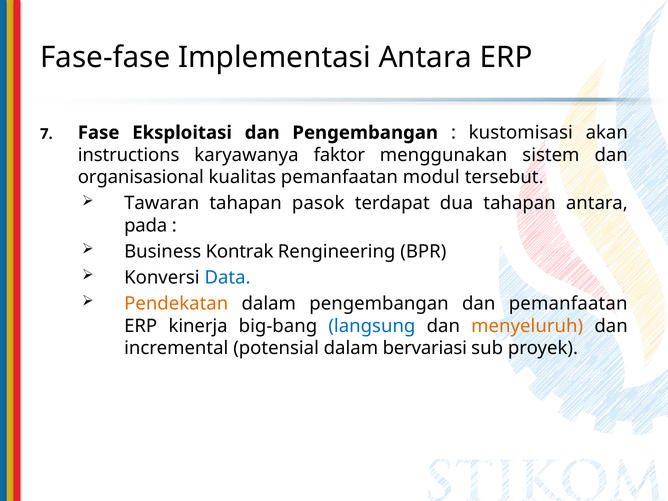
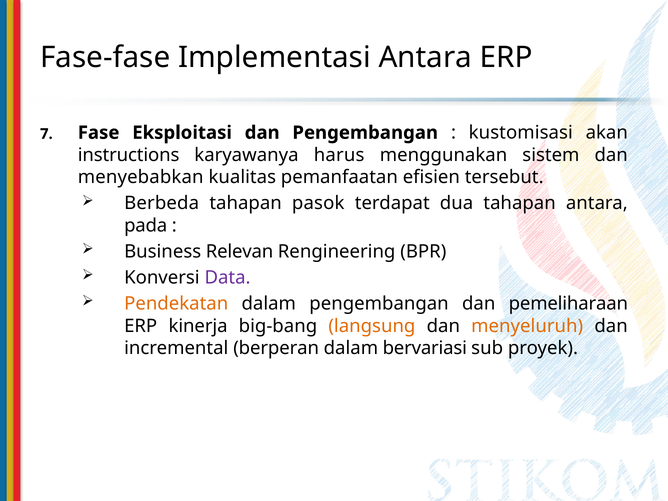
faktor: faktor -> harus
organisasional: organisasional -> menyebabkan
modul: modul -> efisien
Tawaran: Tawaran -> Berbeda
Kontrak: Kontrak -> Relevan
Data colour: blue -> purple
dan pemanfaatan: pemanfaatan -> pemeliharaan
langsung colour: blue -> orange
potensial: potensial -> berperan
